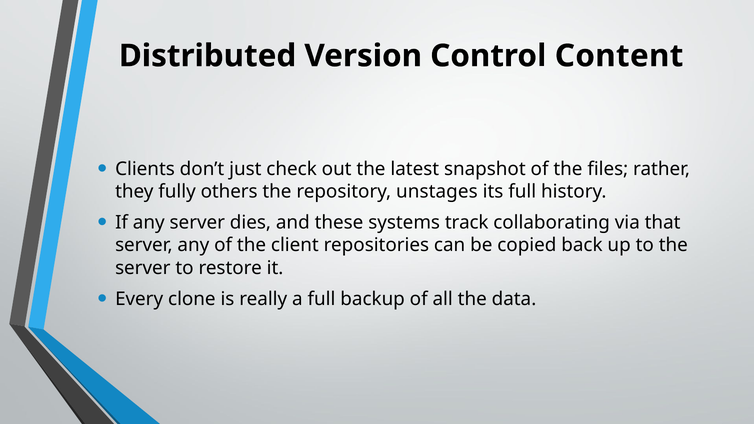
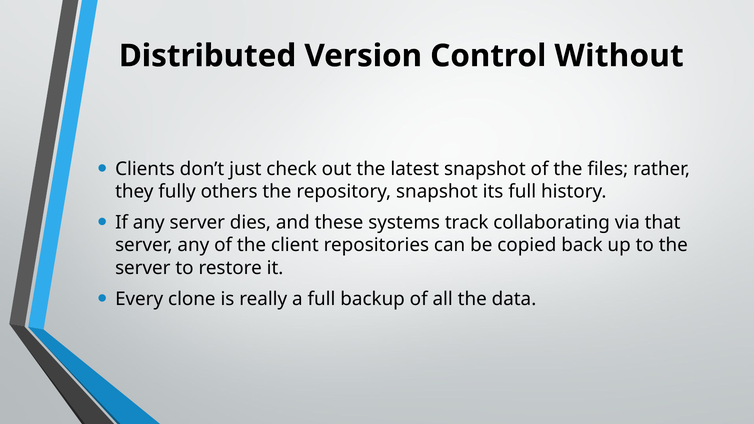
Content: Content -> Without
repository unstages: unstages -> snapshot
